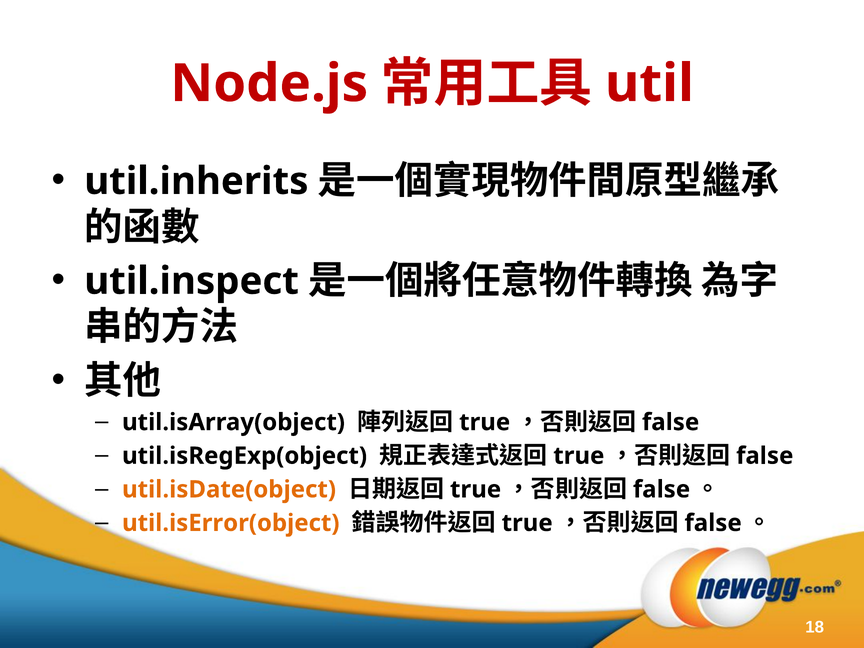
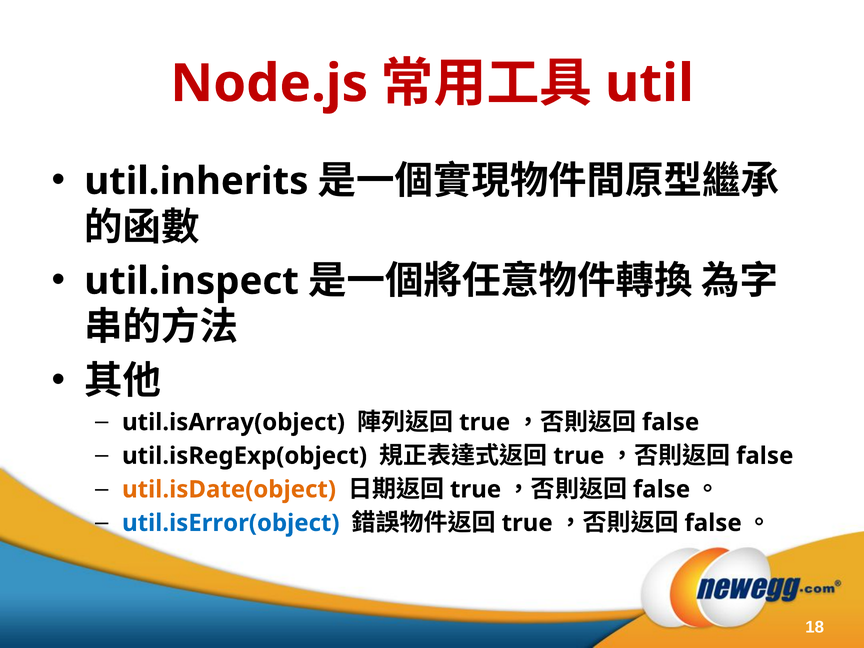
util.isError(object colour: orange -> blue
